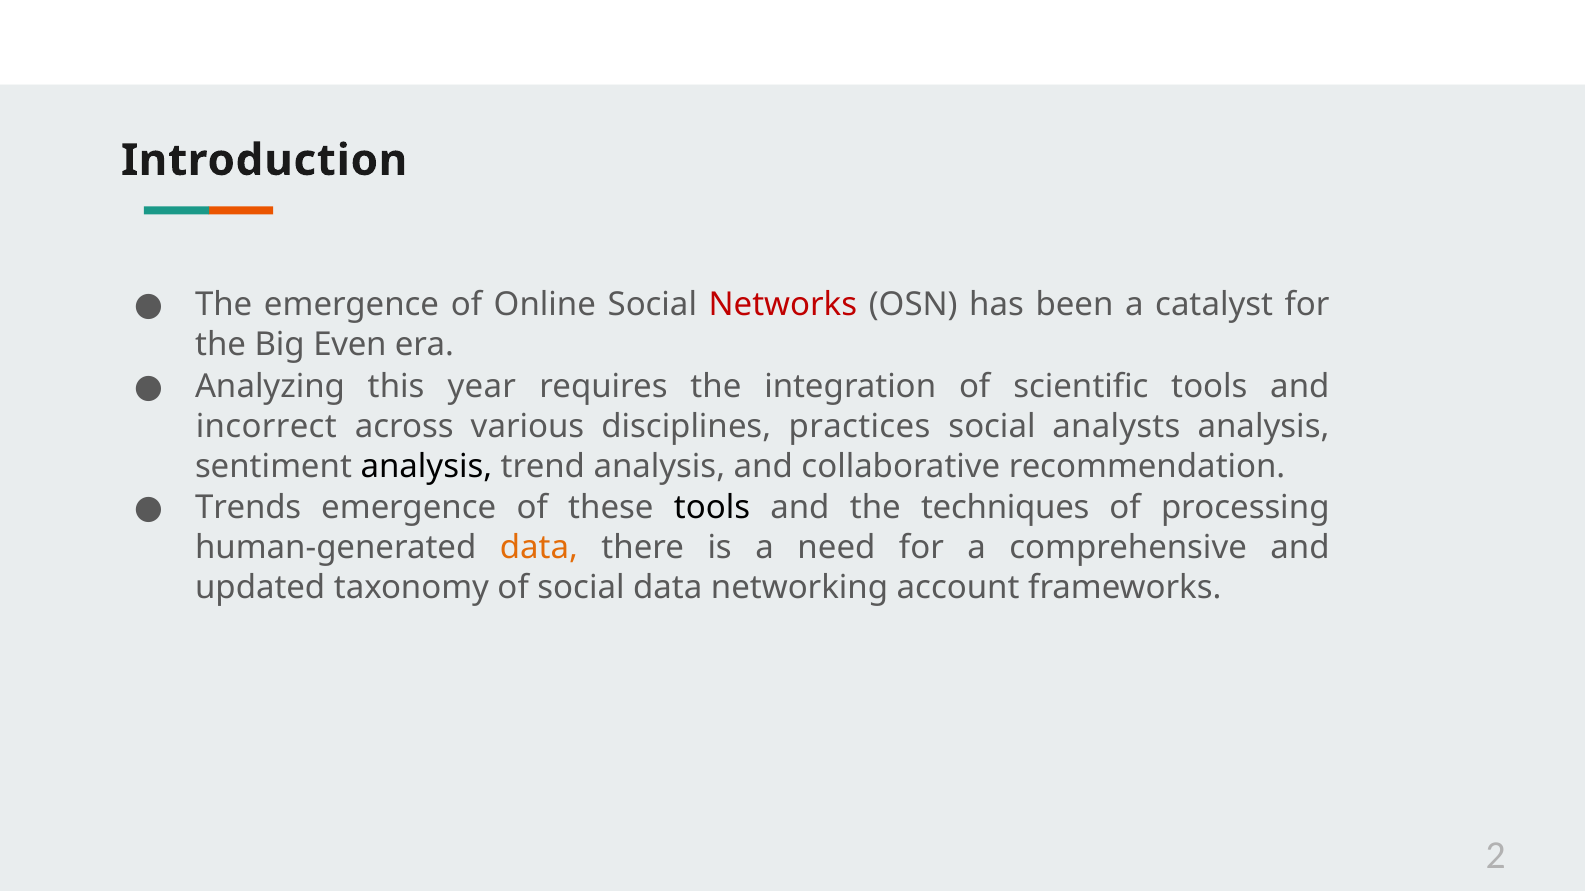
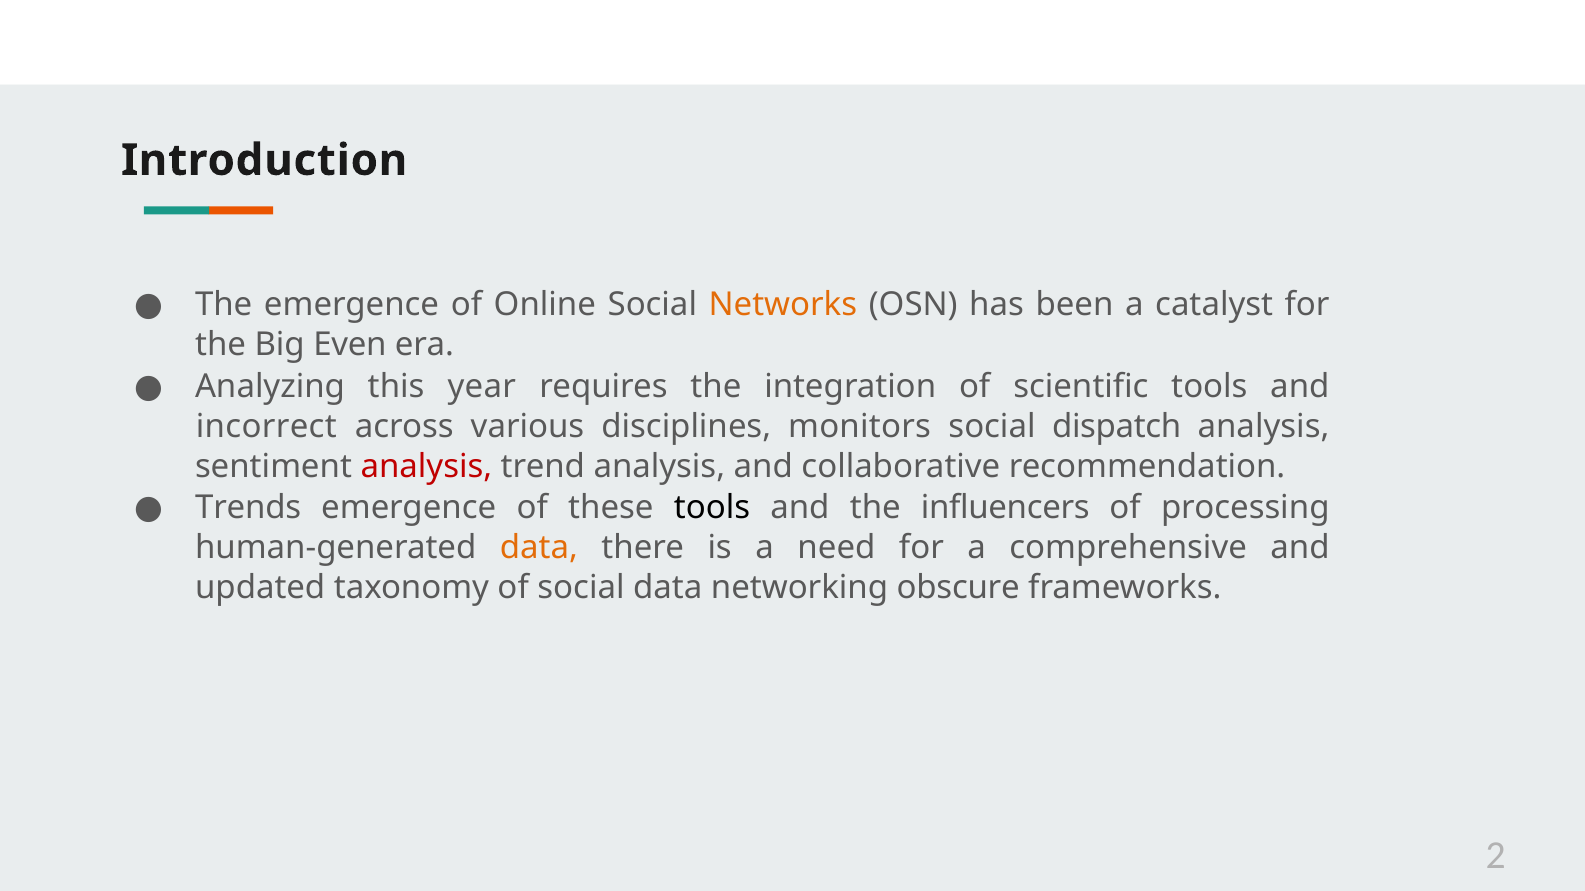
Networks colour: red -> orange
practices: practices -> monitors
analysts: analysts -> dispatch
analysis at (426, 467) colour: black -> red
techniques: techniques -> influencers
account: account -> obscure
